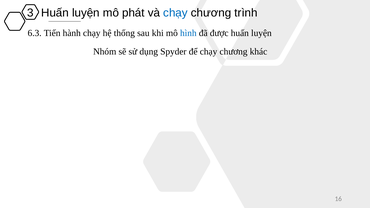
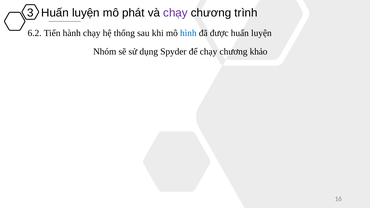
chạy at (175, 13) colour: blue -> purple
6.3: 6.3 -> 6.2
khác: khác -> khảo
